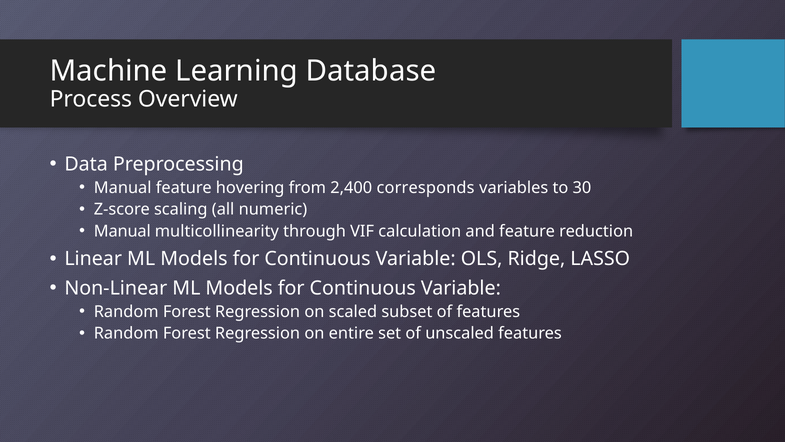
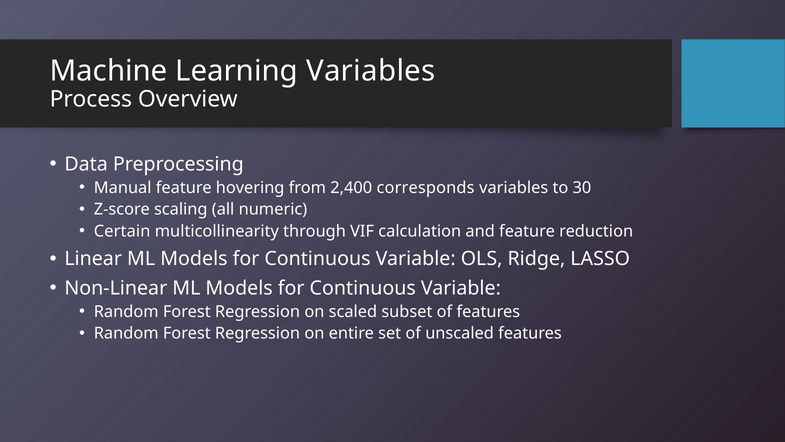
Learning Database: Database -> Variables
Manual at (122, 231): Manual -> Certain
